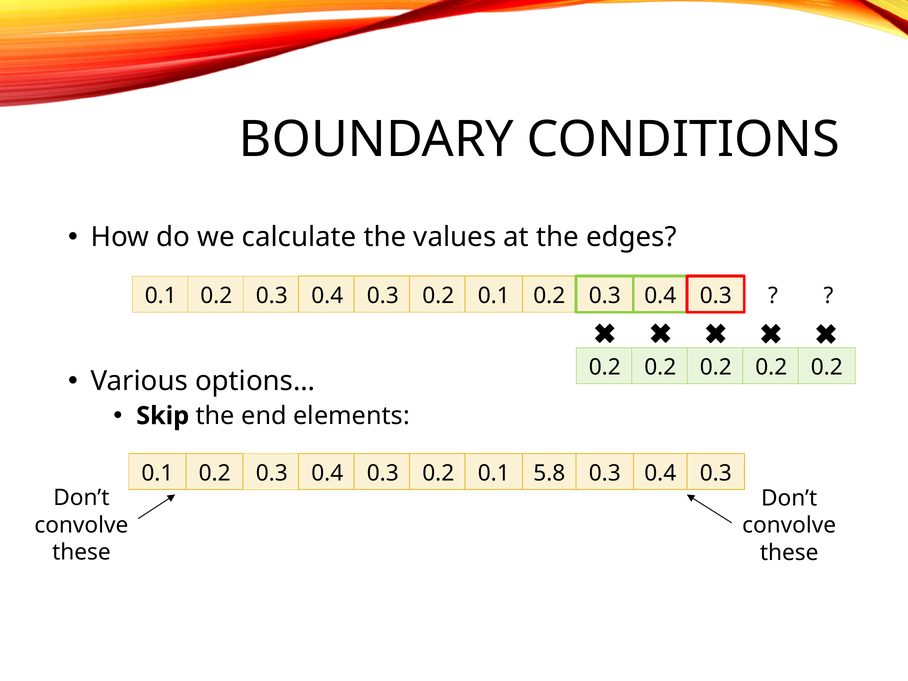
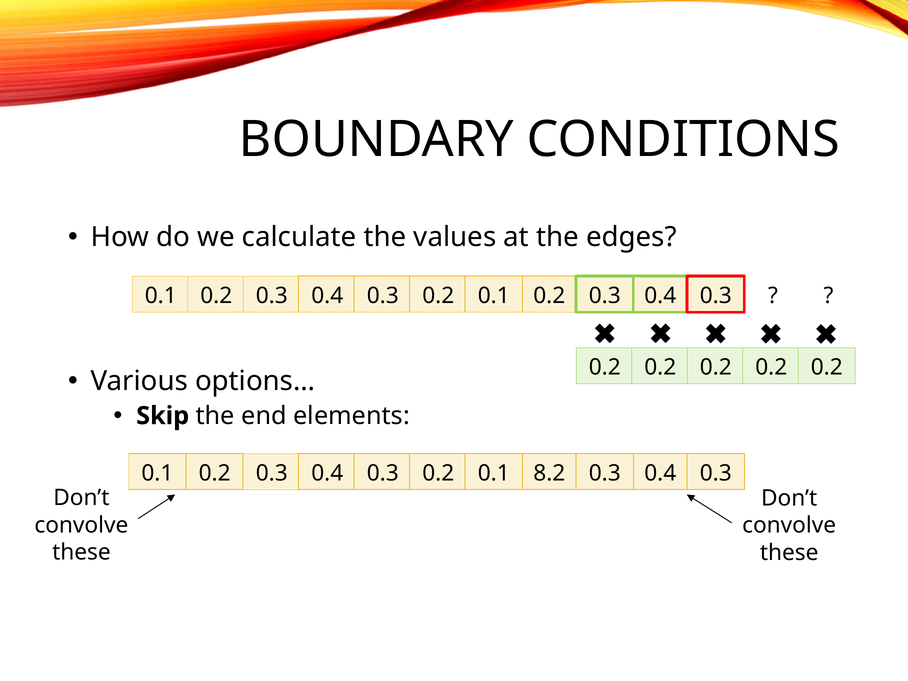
5.8: 5.8 -> 8.2
